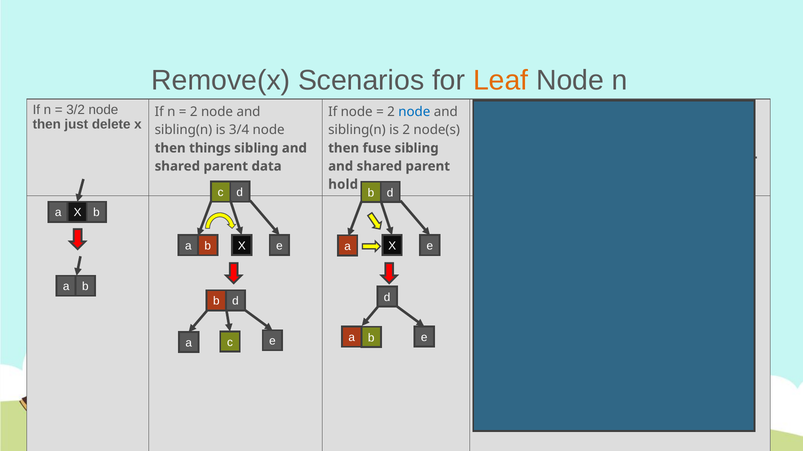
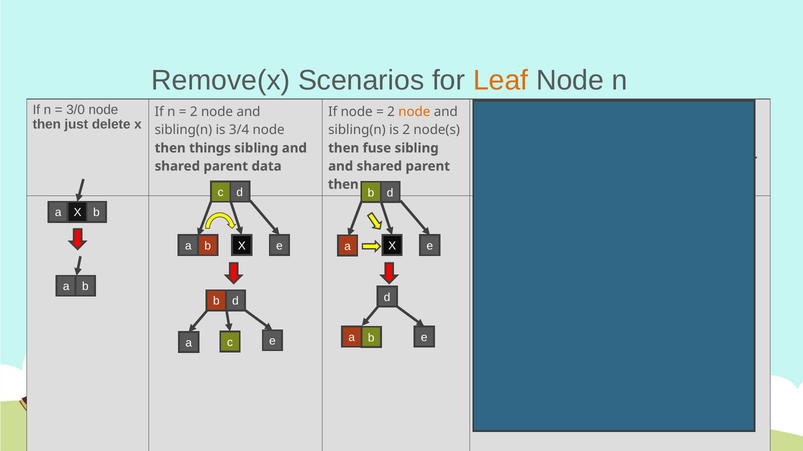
3/2: 3/2 -> 3/0
node at (414, 112) colour: blue -> orange
hold at (343, 185): hold -> then
